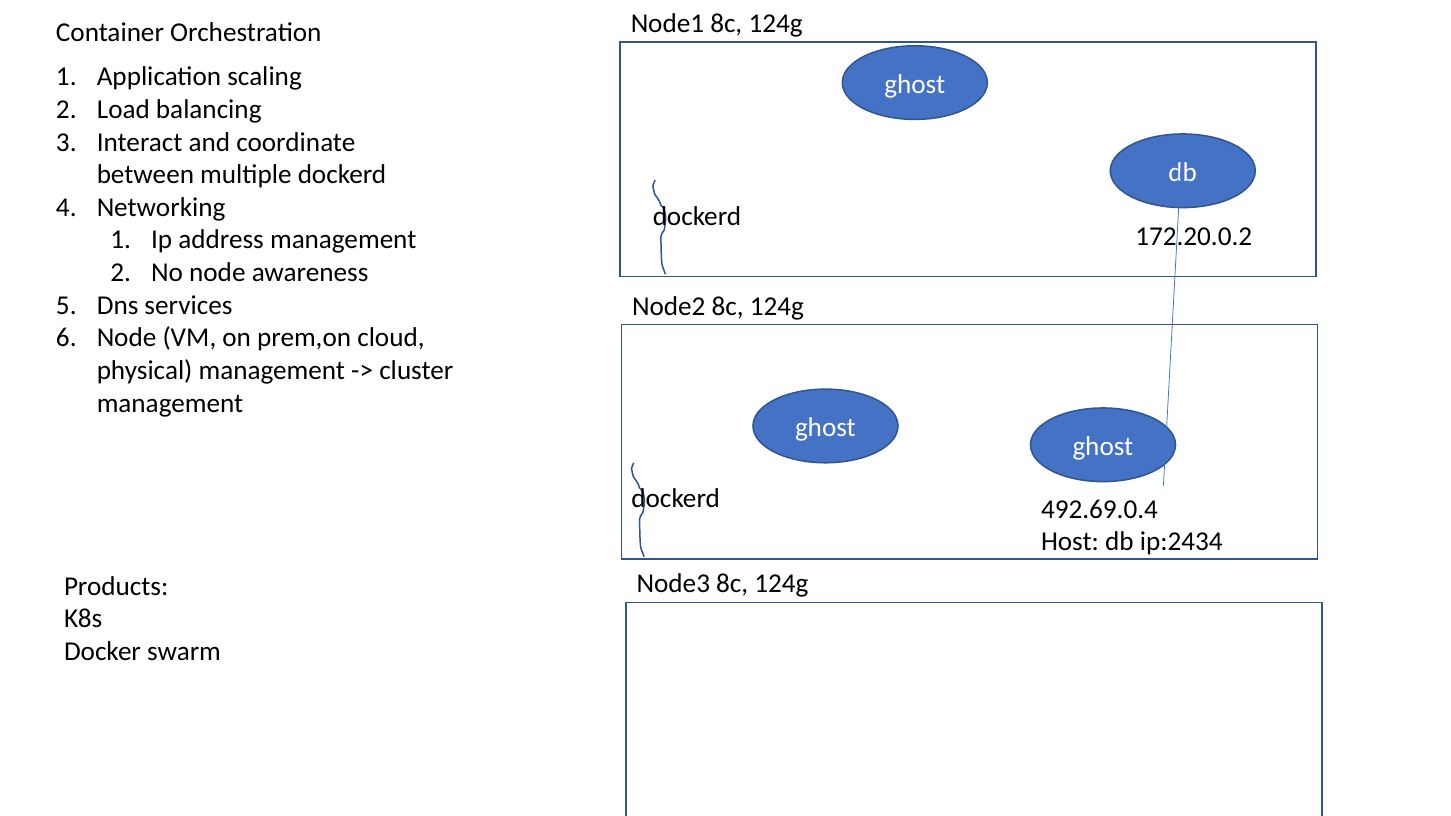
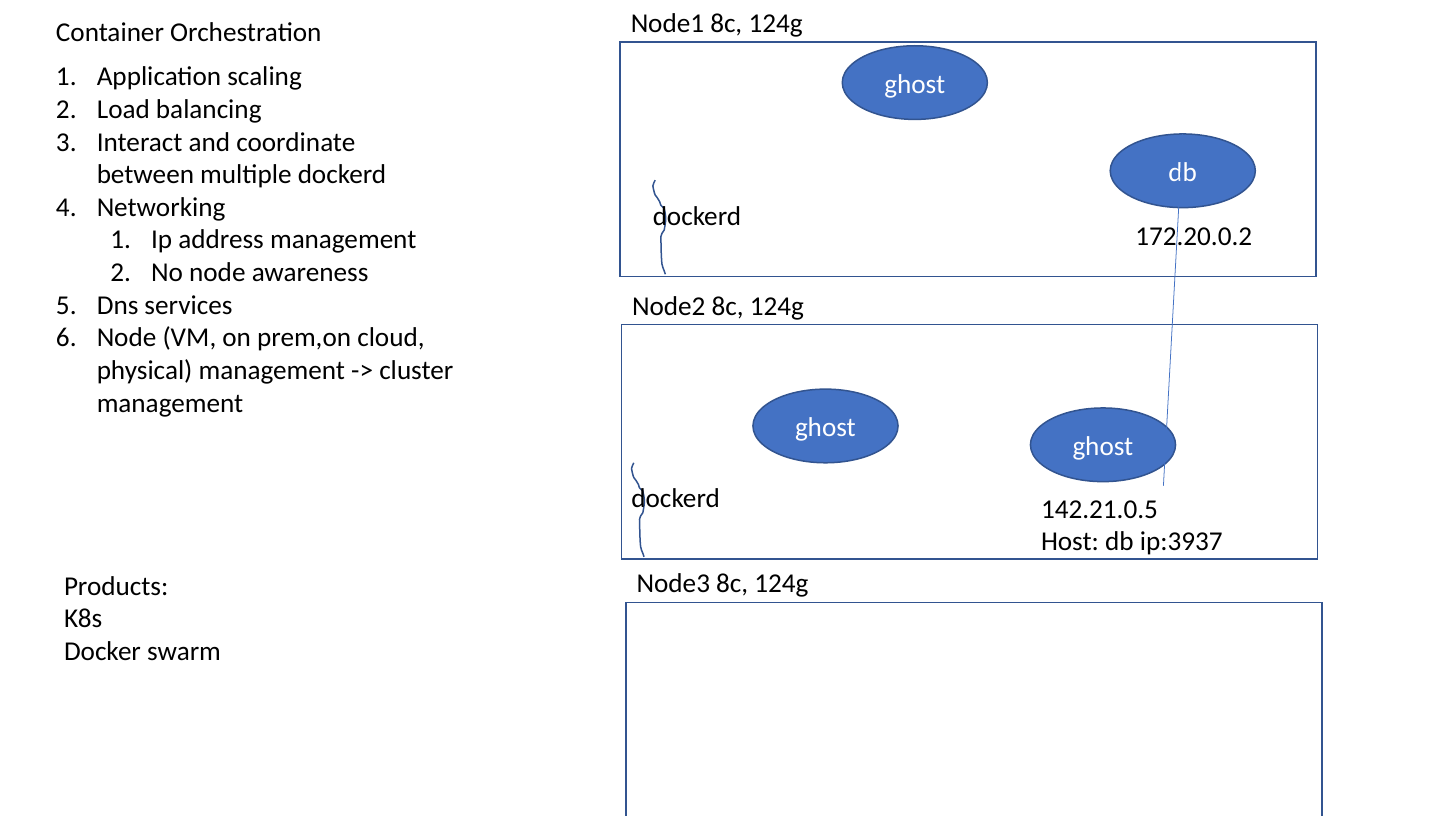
492.69.0.4: 492.69.0.4 -> 142.21.0.5
ip:2434: ip:2434 -> ip:3937
